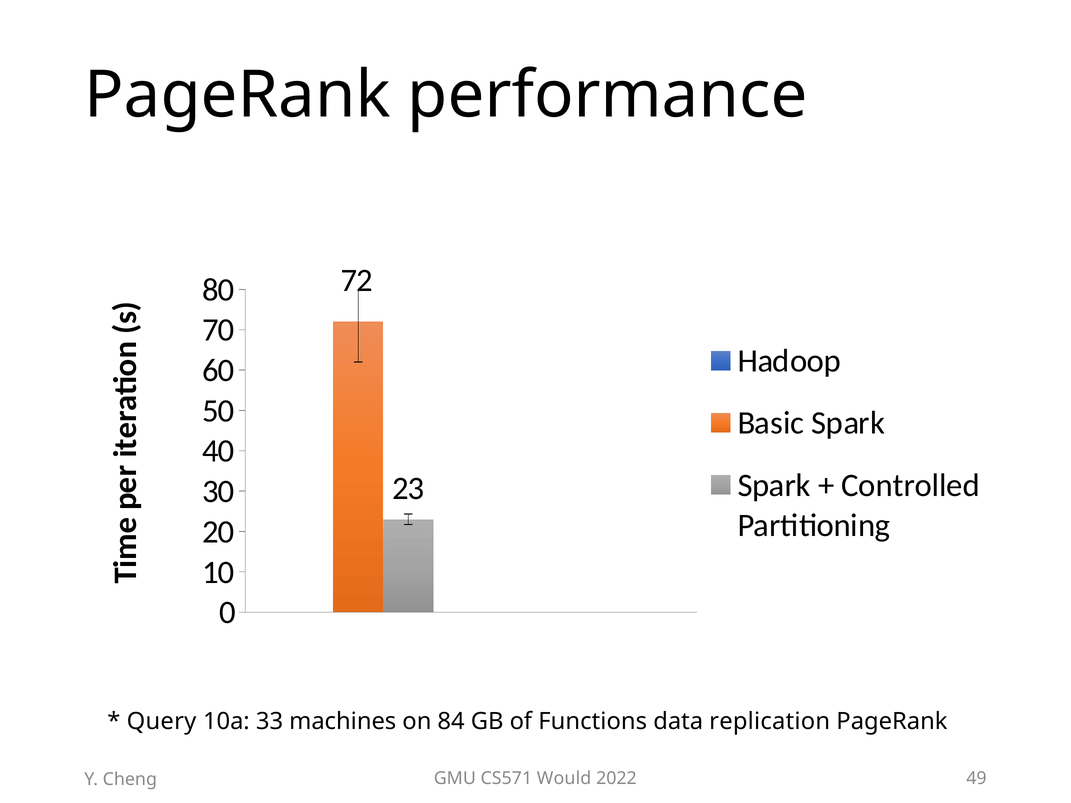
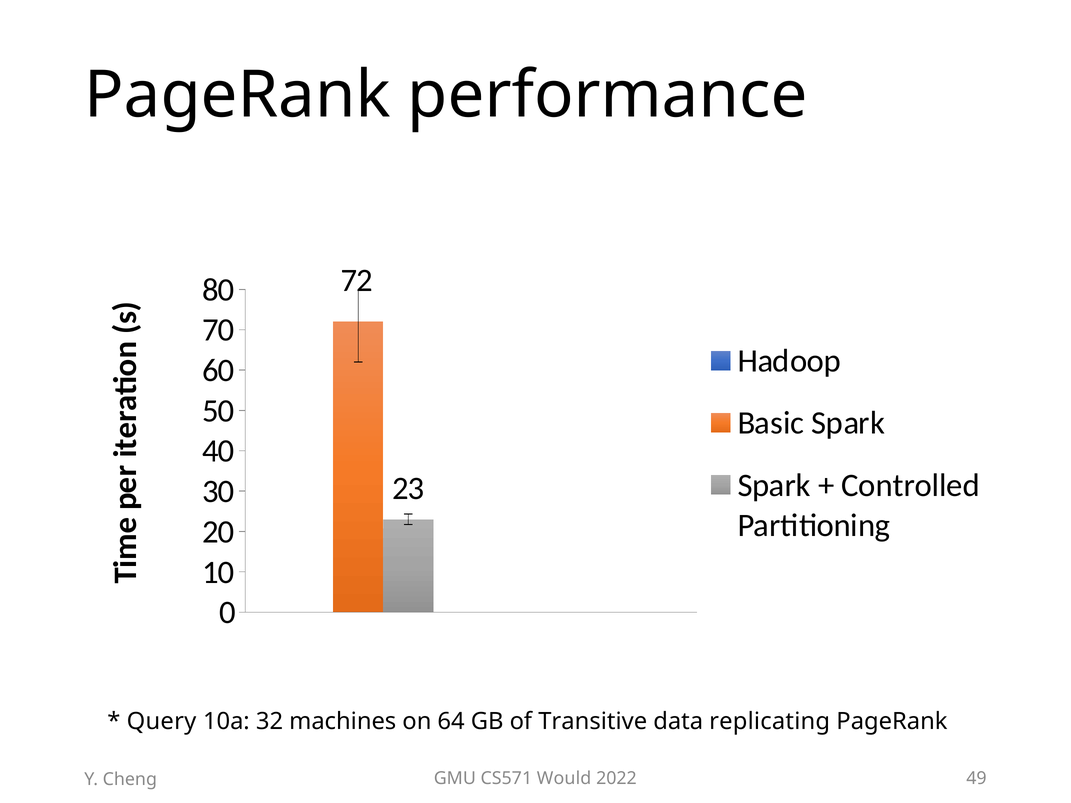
33: 33 -> 32
84: 84 -> 64
Functions: Functions -> Transitive
replication: replication -> replicating
